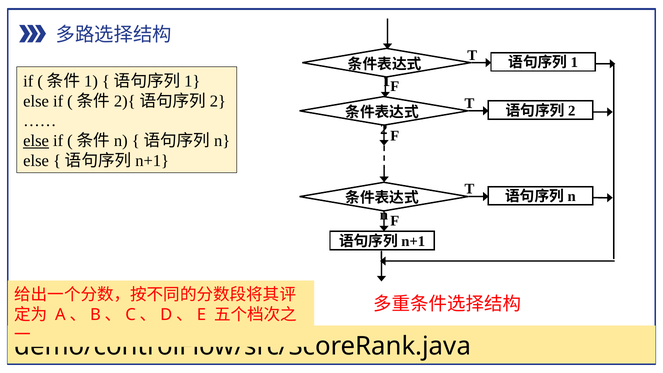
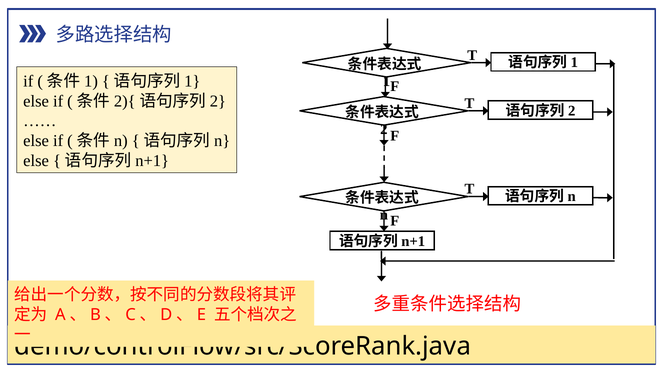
else at (36, 141) underline: present -> none
